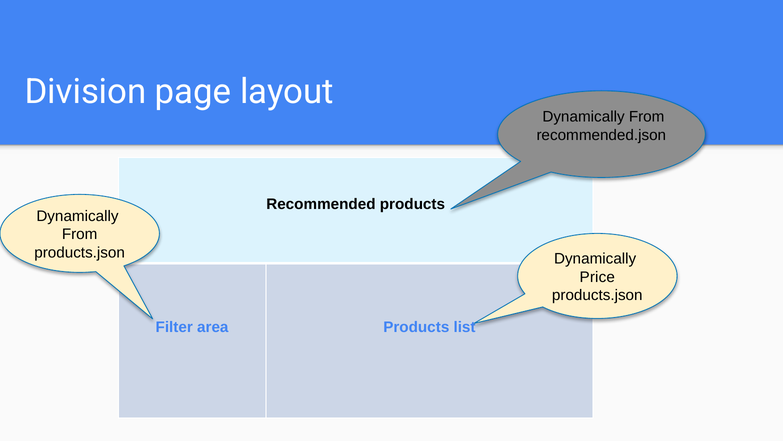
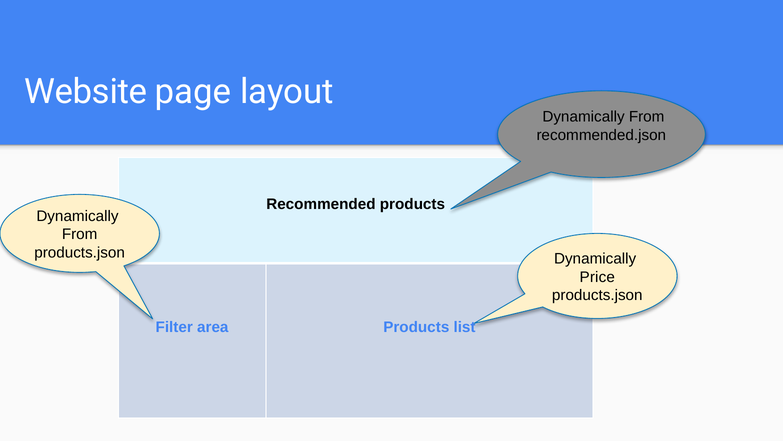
Division: Division -> Website
